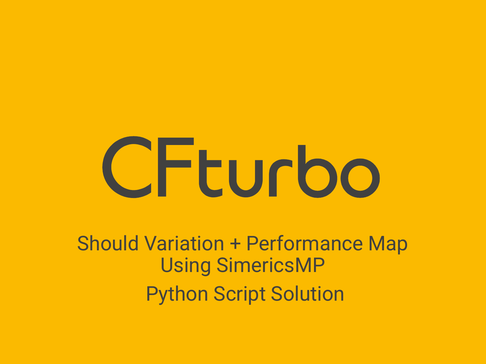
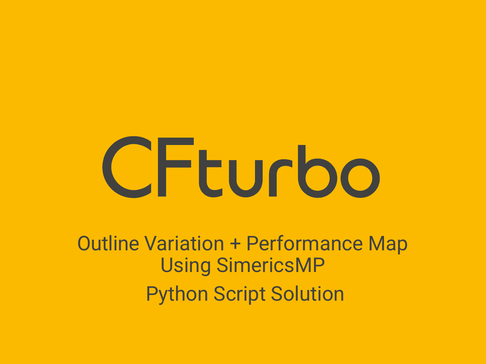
Should: Should -> Outline
